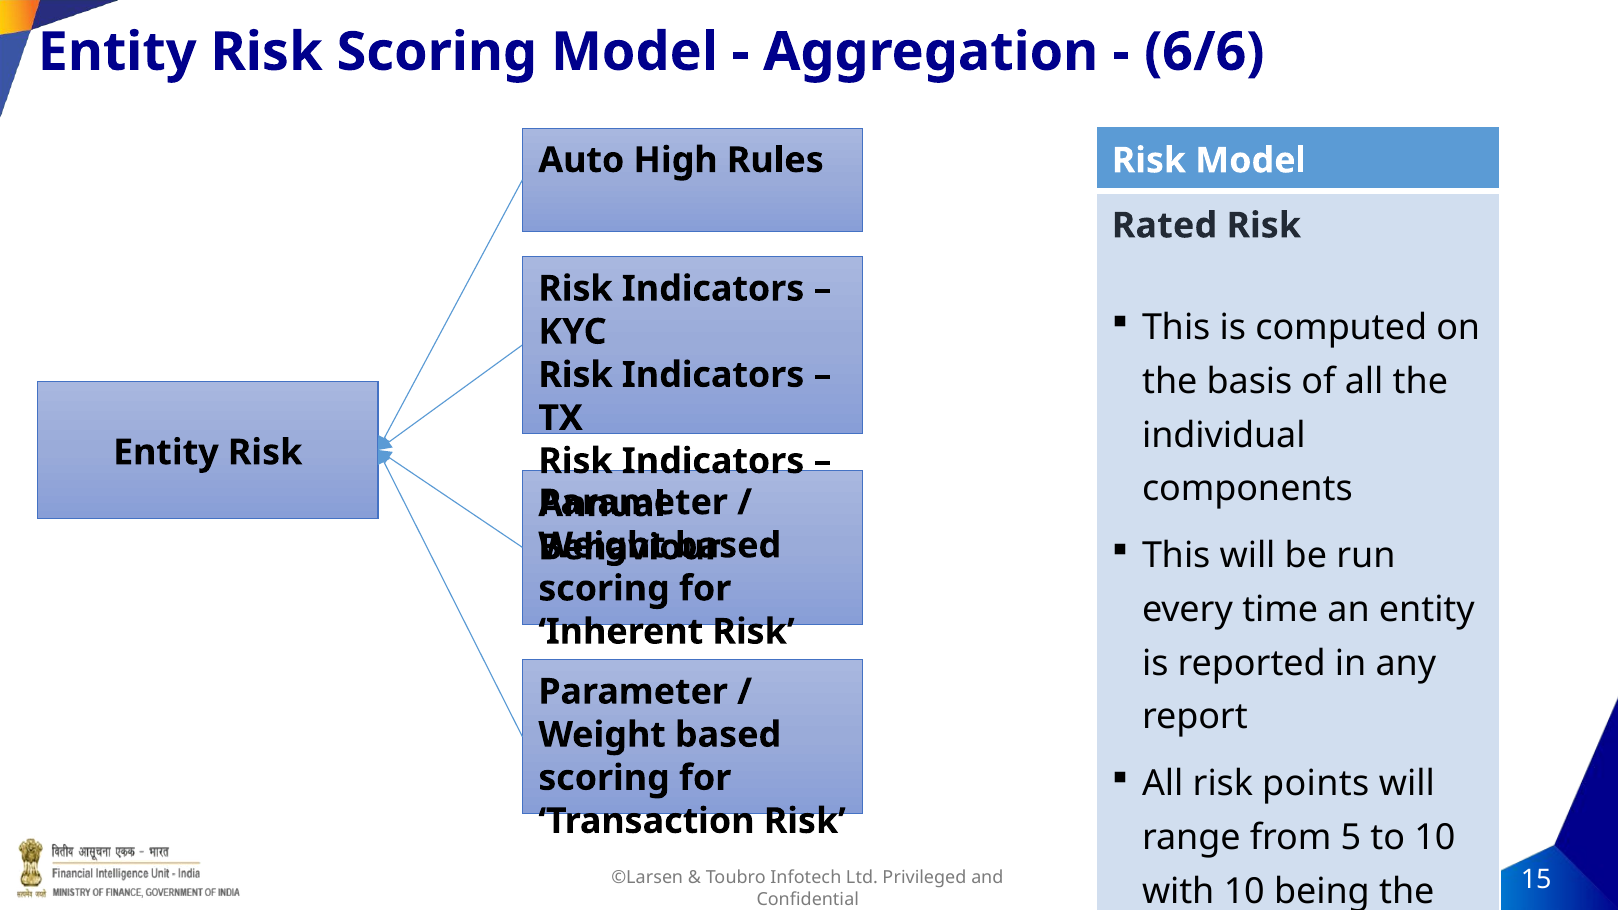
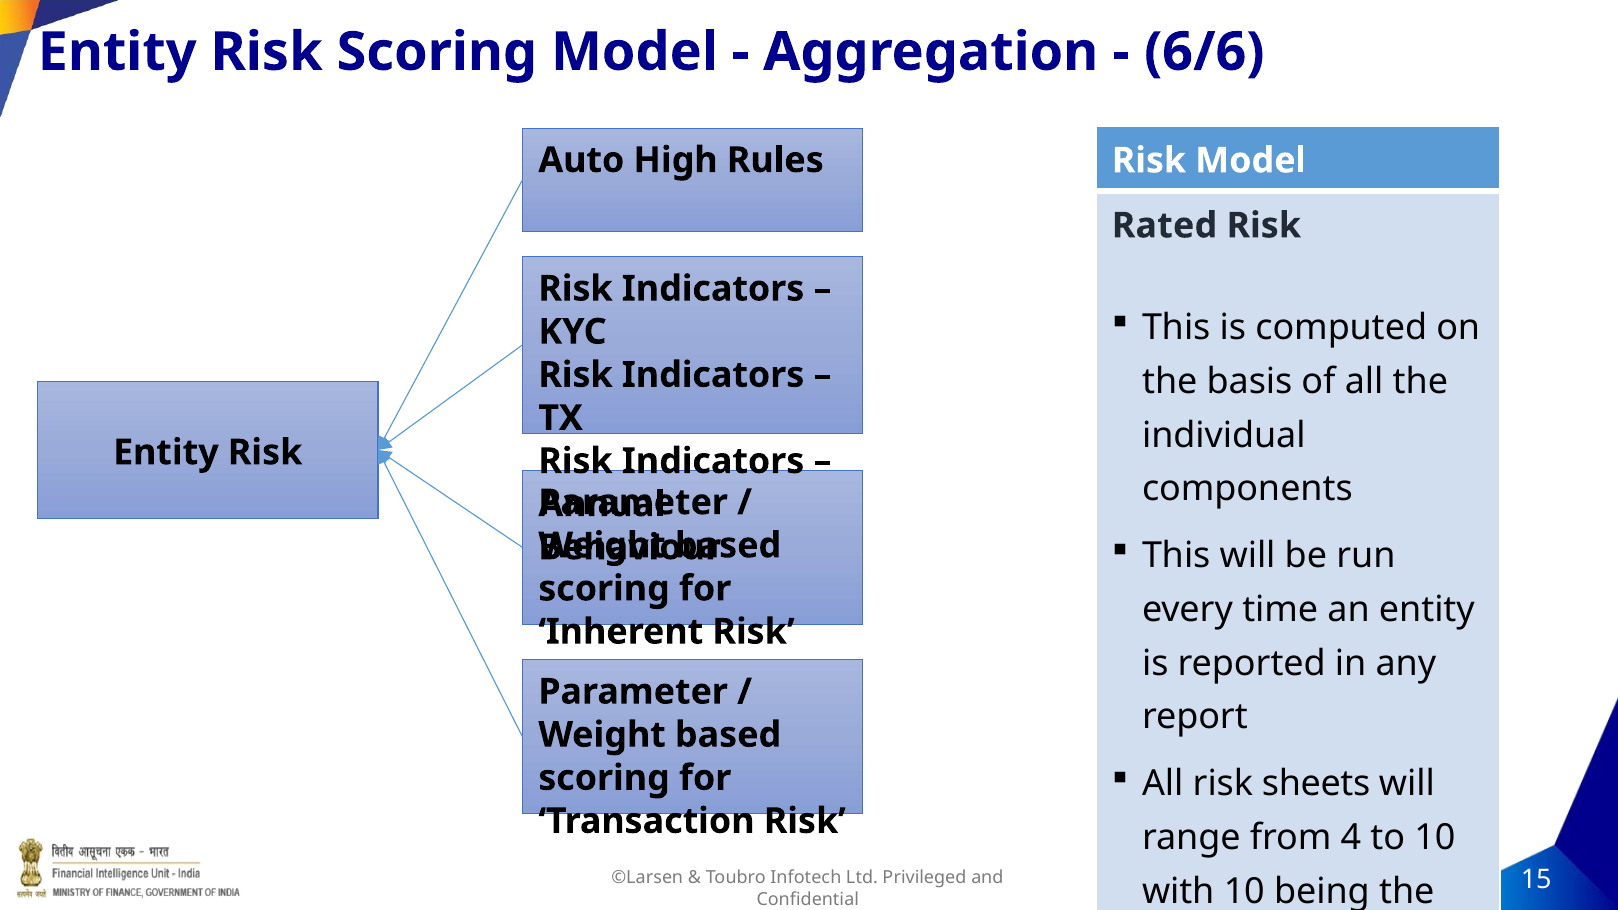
points: points -> sheets
5: 5 -> 4
